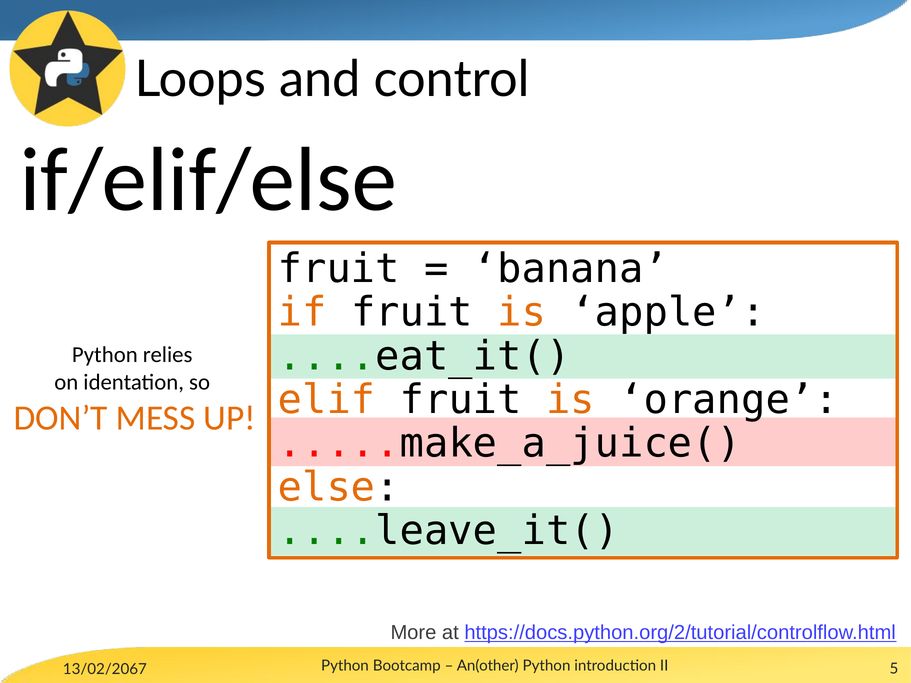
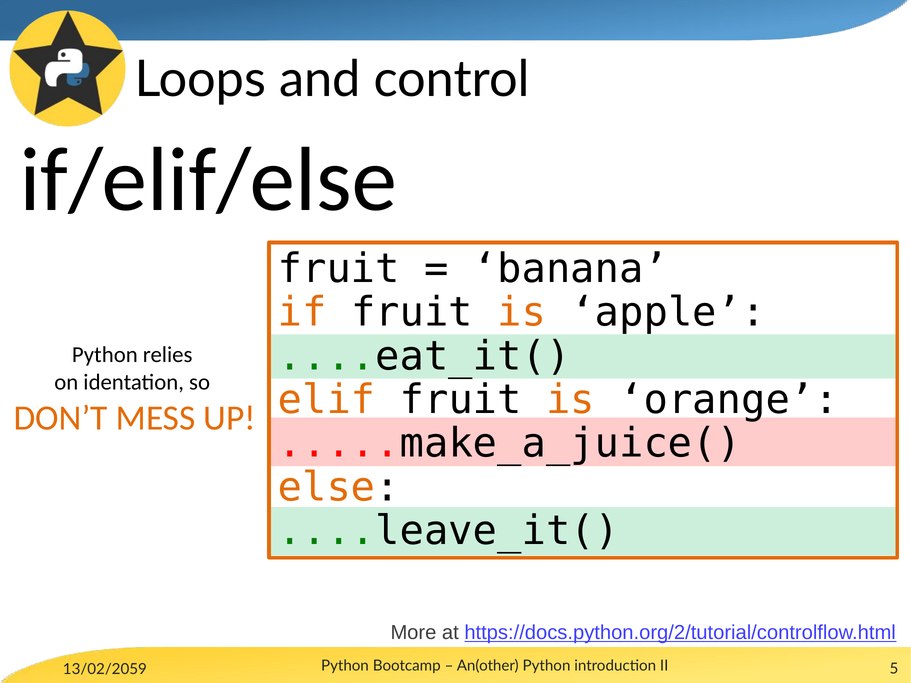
13/02/2067: 13/02/2067 -> 13/02/2059
